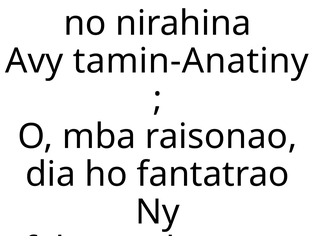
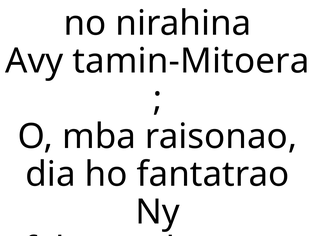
tamin-Anatiny: tamin-Anatiny -> tamin-Mitoera
